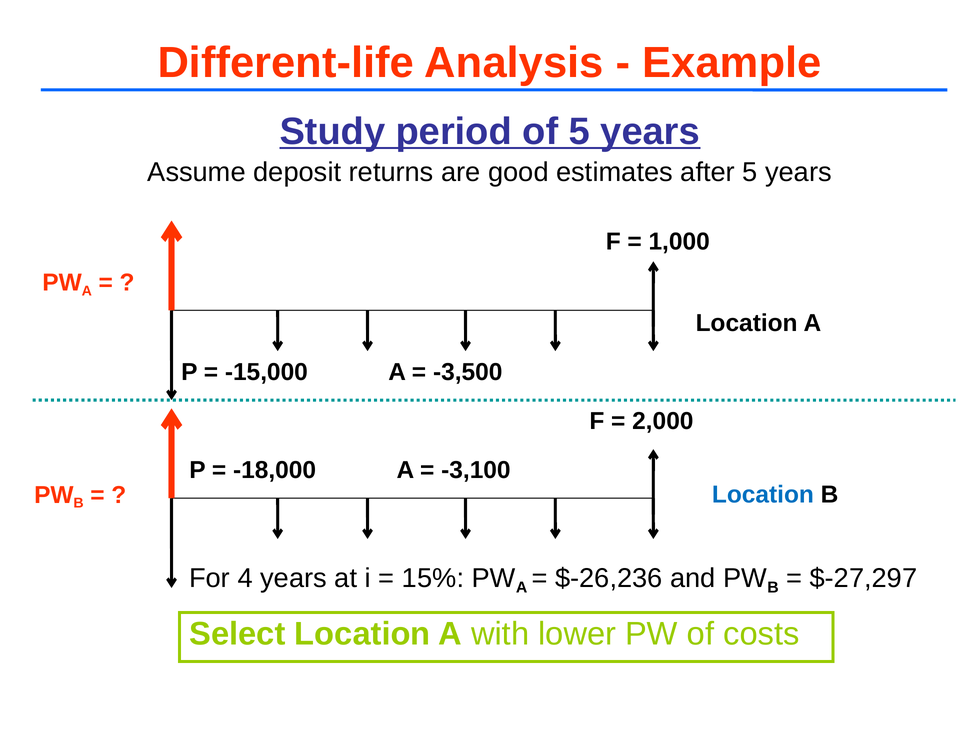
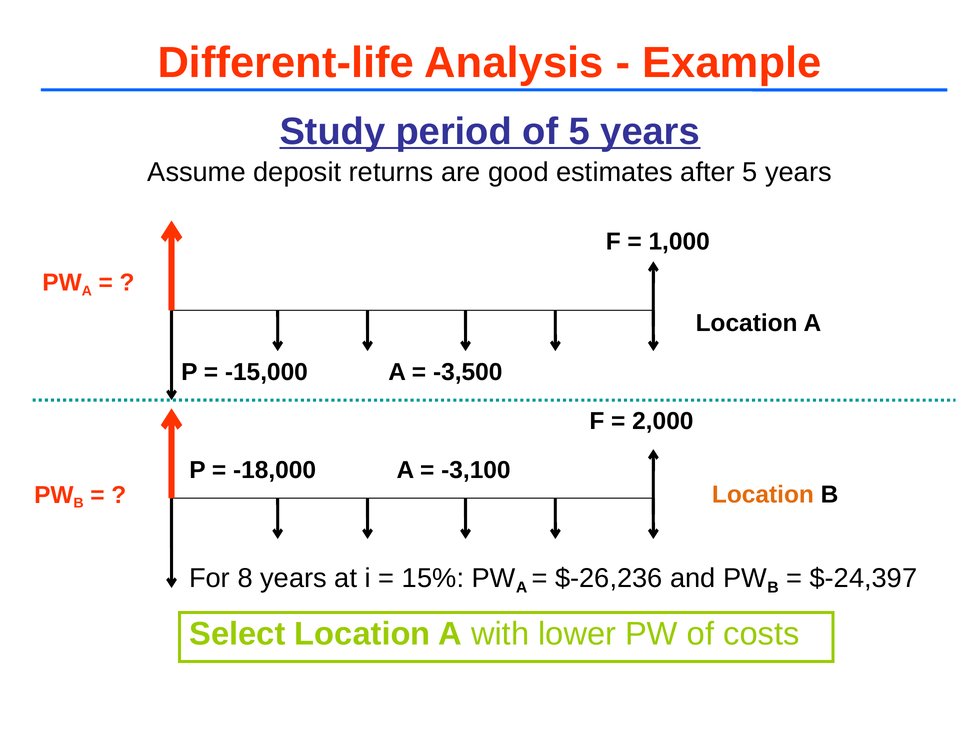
Location at (763, 495) colour: blue -> orange
4: 4 -> 8
$-27,297: $-27,297 -> $-24,397
